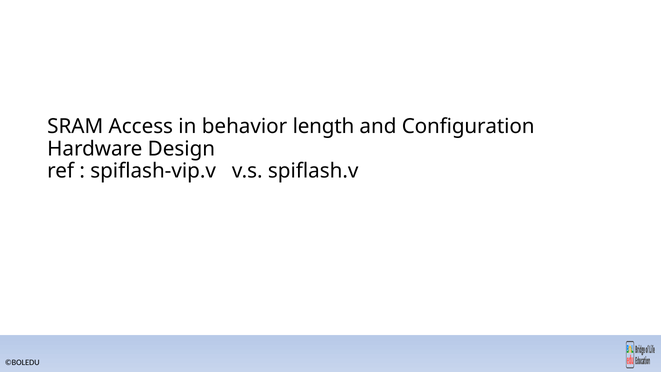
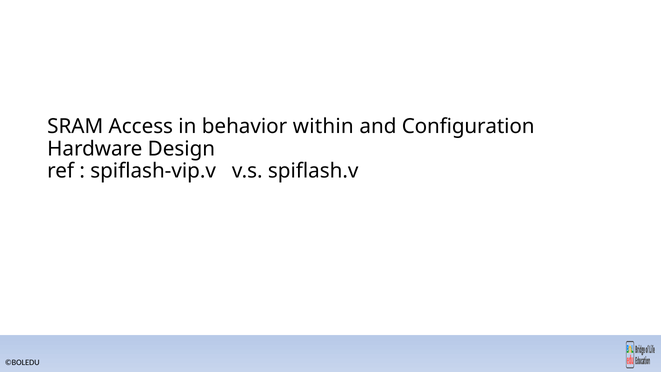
length: length -> within
